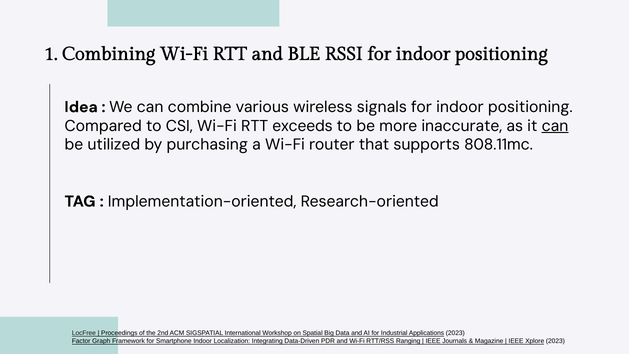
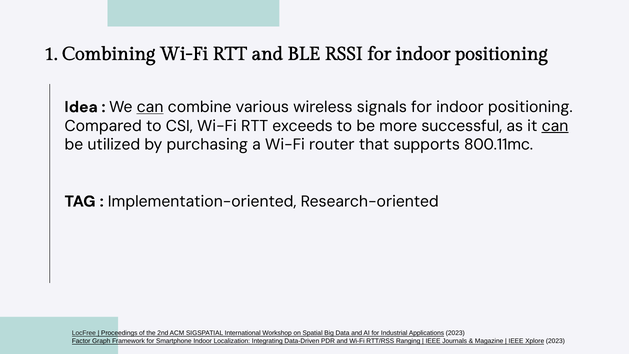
can at (150, 107) underline: none -> present
inaccurate: inaccurate -> successful
808.11mc: 808.11mc -> 800.11mc
